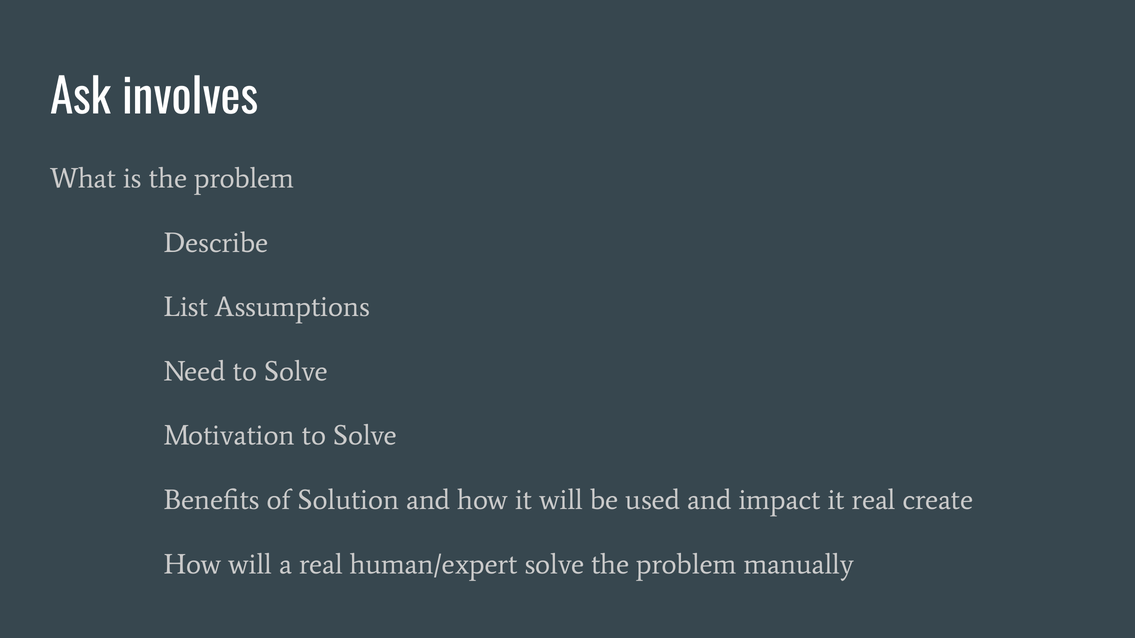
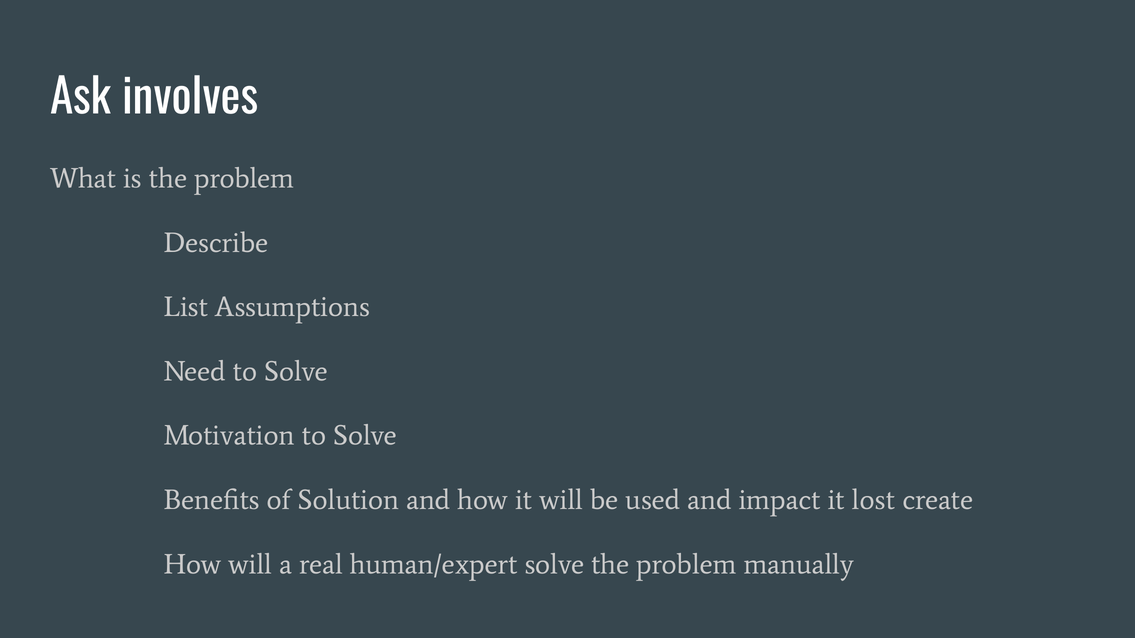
it real: real -> lost
